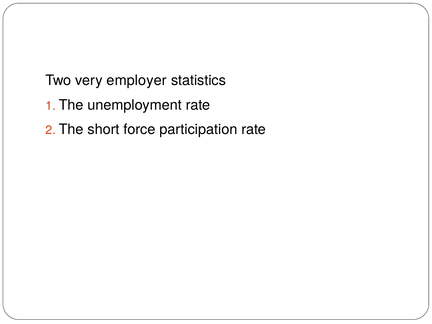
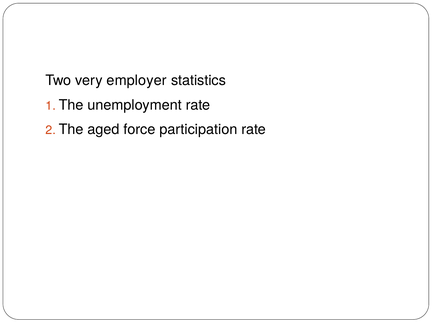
short: short -> aged
